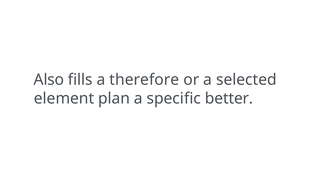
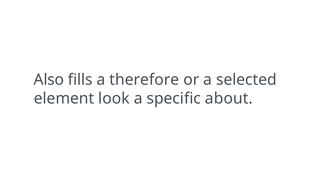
plan: plan -> look
better: better -> about
